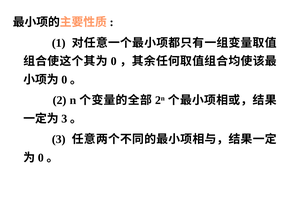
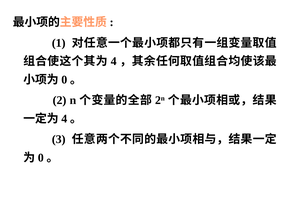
0 at (114, 61): 0 -> 4
3 at (64, 119): 3 -> 4
